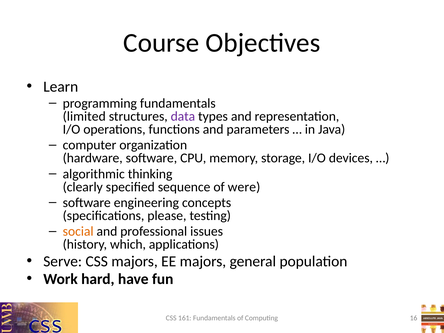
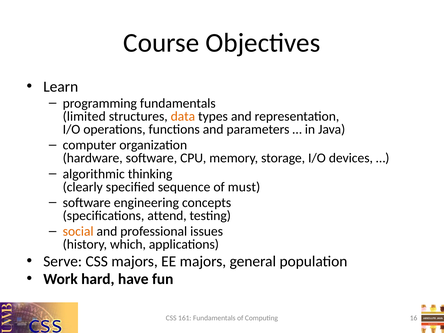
data colour: purple -> orange
were: were -> must
please: please -> attend
